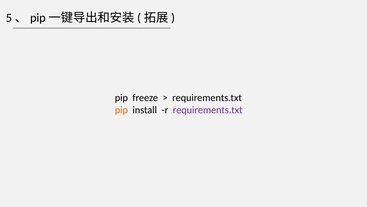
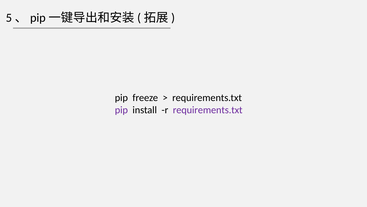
pip at (121, 110) colour: orange -> purple
